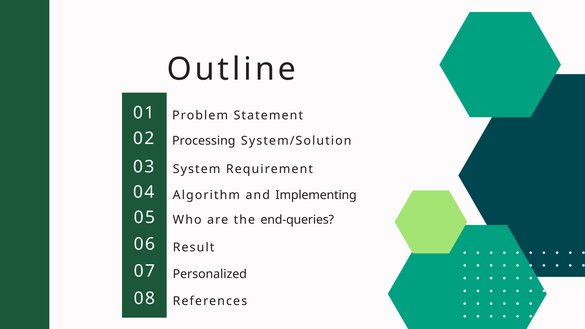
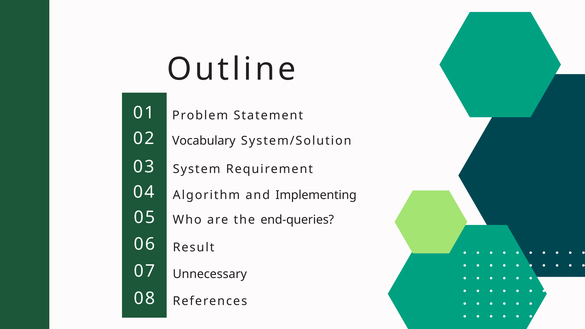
Processing: Processing -> Vocabulary
Personalized: Personalized -> Unnecessary
